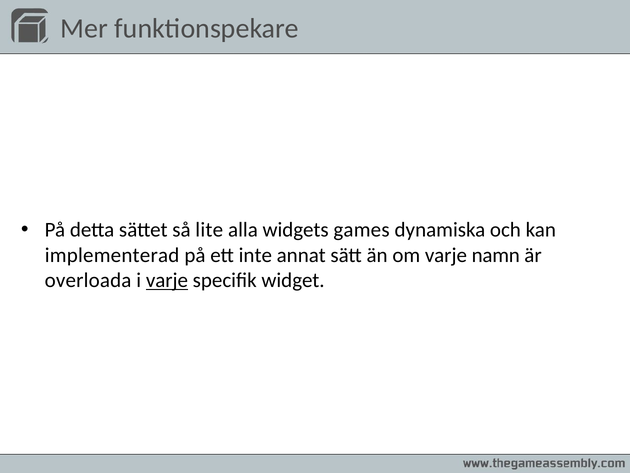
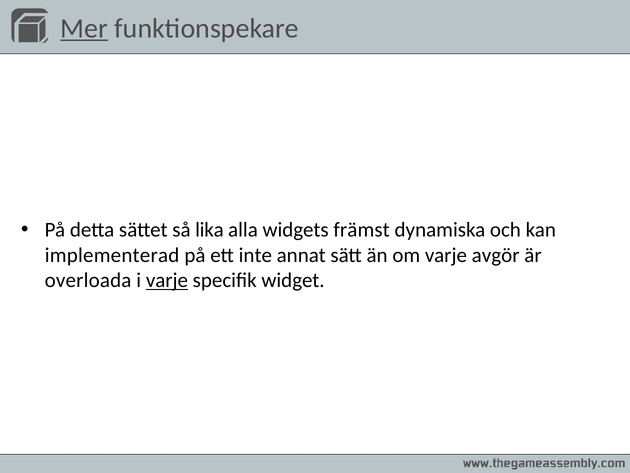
Mer underline: none -> present
lite: lite -> lika
games: games -> främst
namn: namn -> avgör
